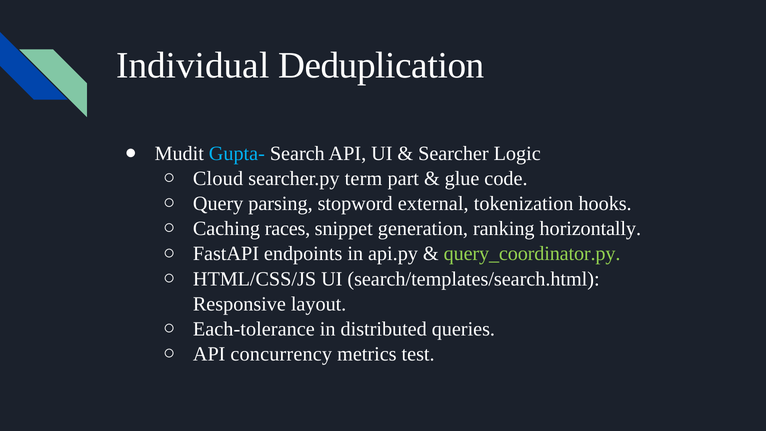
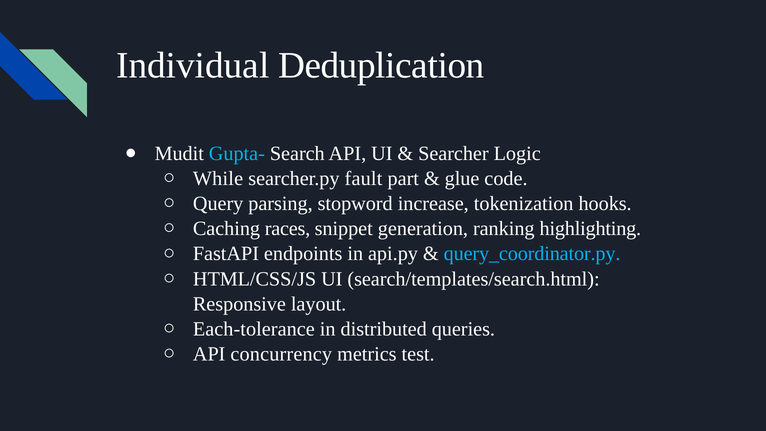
Cloud: Cloud -> While
term: term -> fault
external: external -> increase
horizontally: horizontally -> highlighting
query_coordinator.py colour: light green -> light blue
